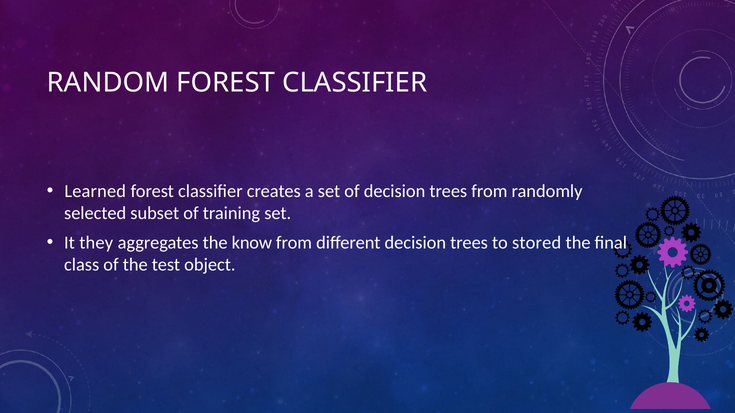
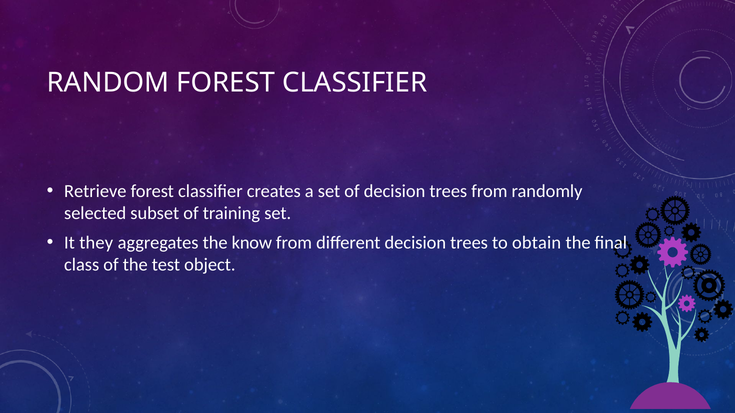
Learned: Learned -> Retrieve
stored: stored -> obtain
